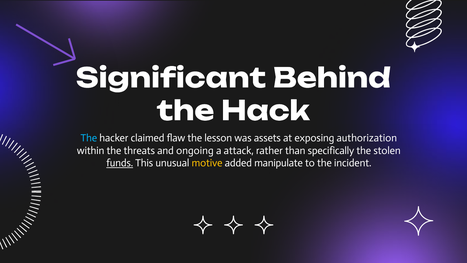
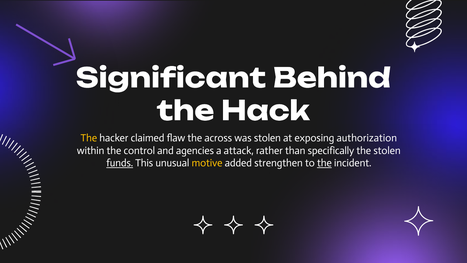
The at (89, 138) colour: light blue -> yellow
lesson: lesson -> across
was assets: assets -> stolen
threats: threats -> control
ongoing: ongoing -> agencies
manipulate: manipulate -> strengthen
the at (324, 163) underline: none -> present
